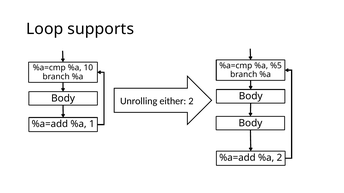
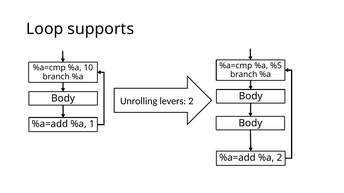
either: either -> levers
